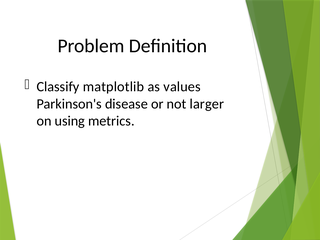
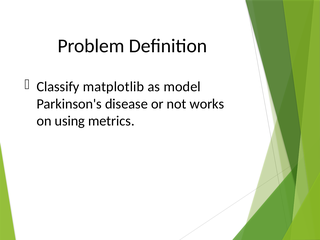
values: values -> model
larger: larger -> works
